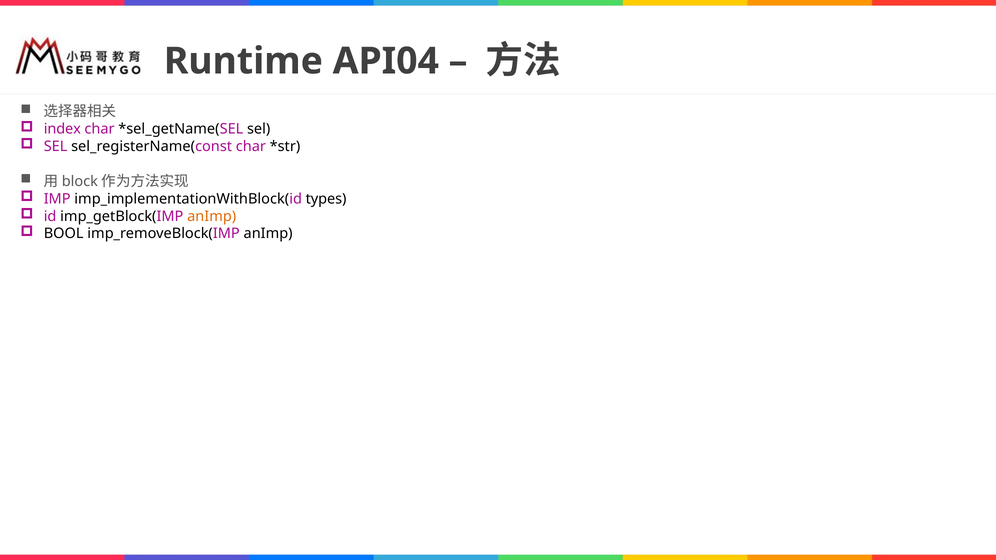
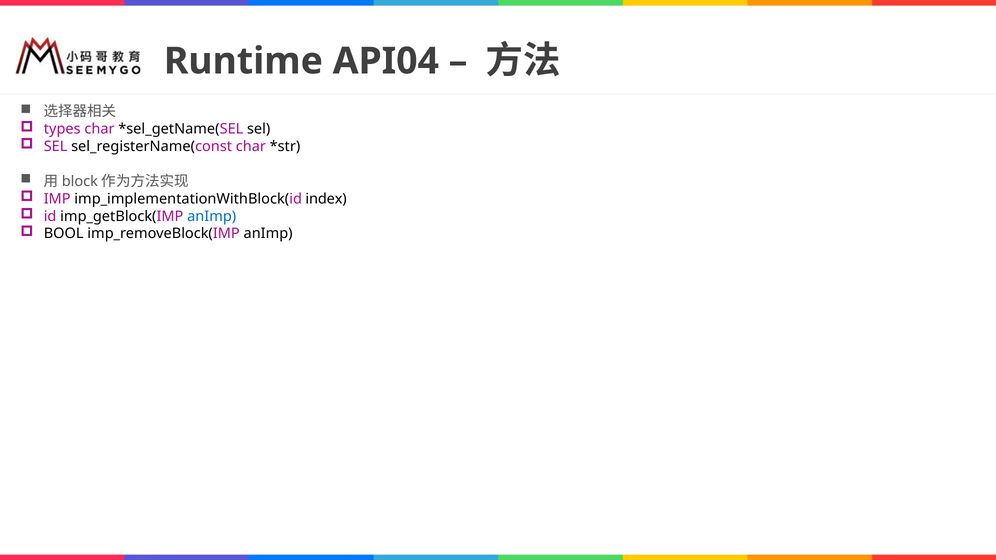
index: index -> types
types: types -> index
anImp at (212, 216) colour: orange -> blue
